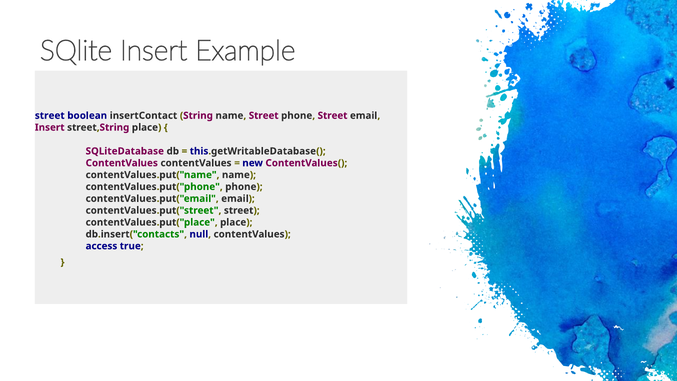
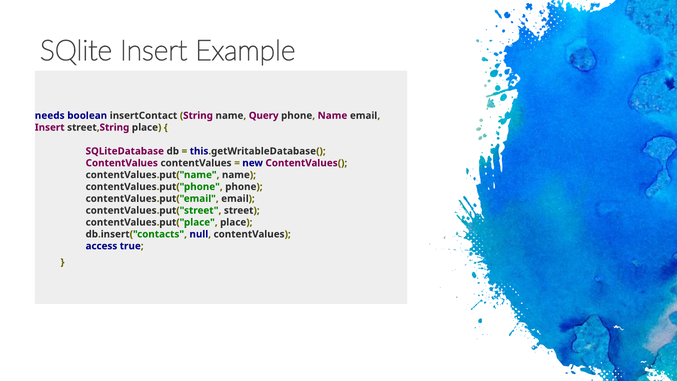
street at (50, 116): street -> needs
name Street: Street -> Query
phone Street: Street -> Name
